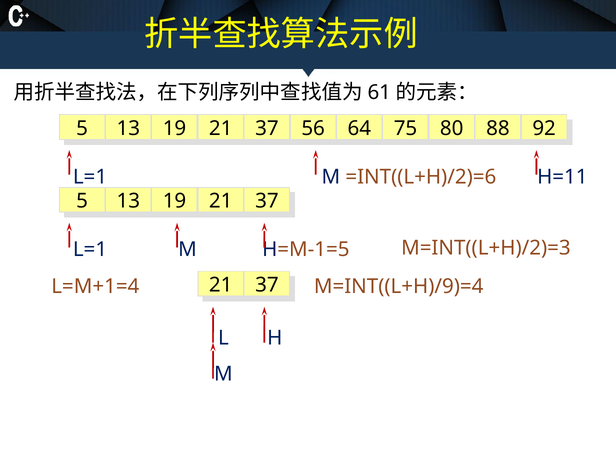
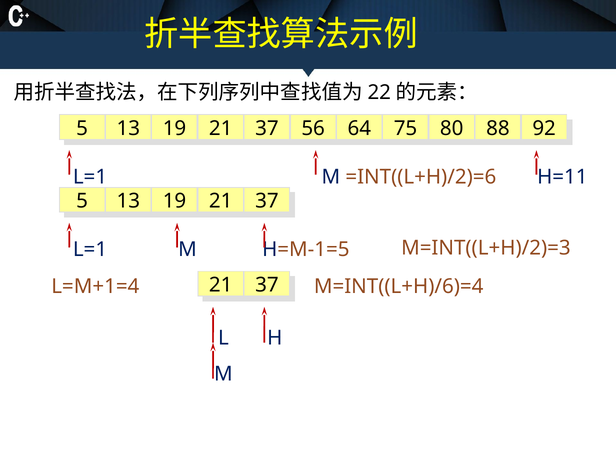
61: 61 -> 22
M=INT((L+H)/9)=4: M=INT((L+H)/9)=4 -> M=INT((L+H)/6)=4
